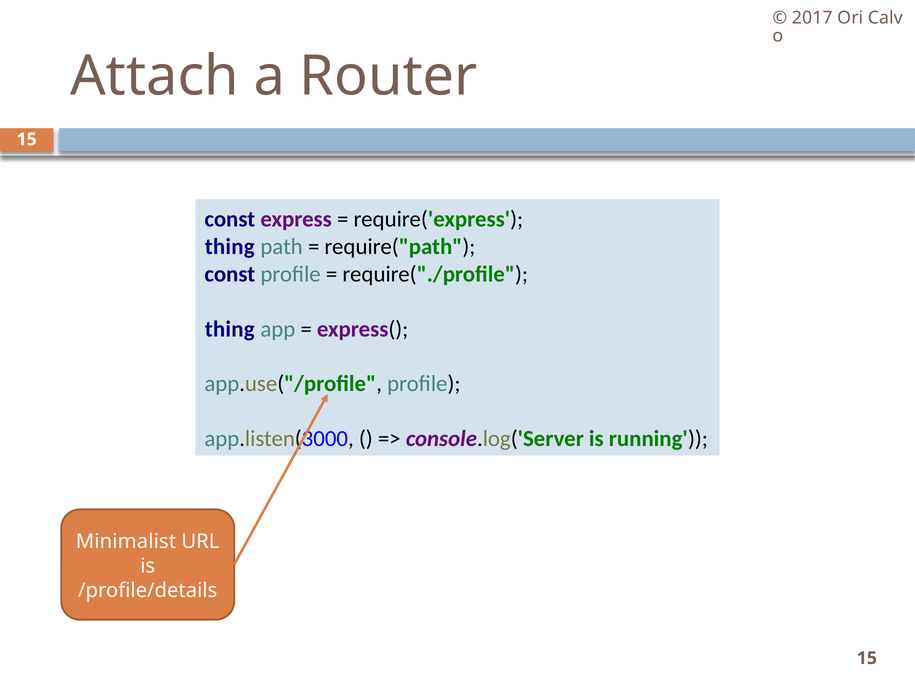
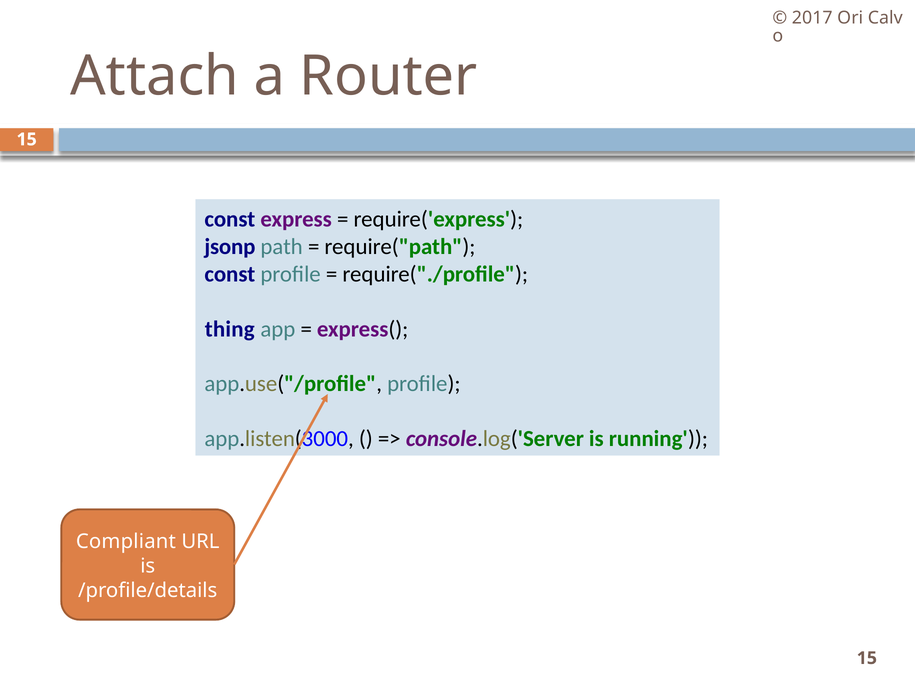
thing at (230, 246): thing -> jsonp
Minimalist: Minimalist -> Compliant
